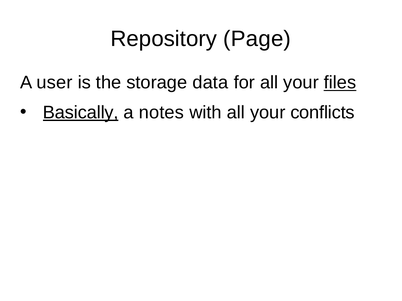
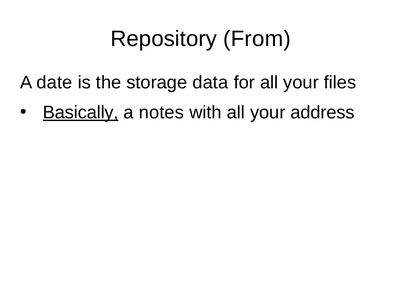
Page: Page -> From
user: user -> date
files underline: present -> none
conflicts: conflicts -> address
